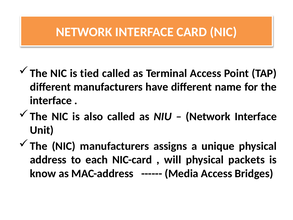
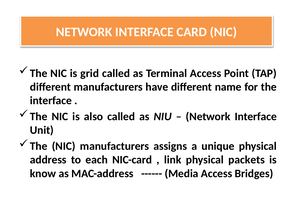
tied: tied -> grid
will: will -> link
